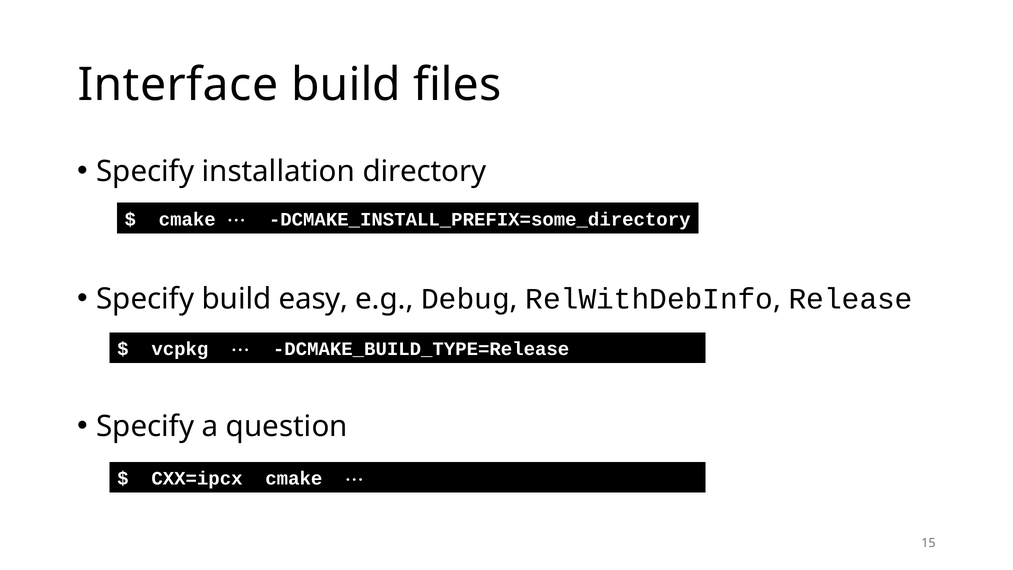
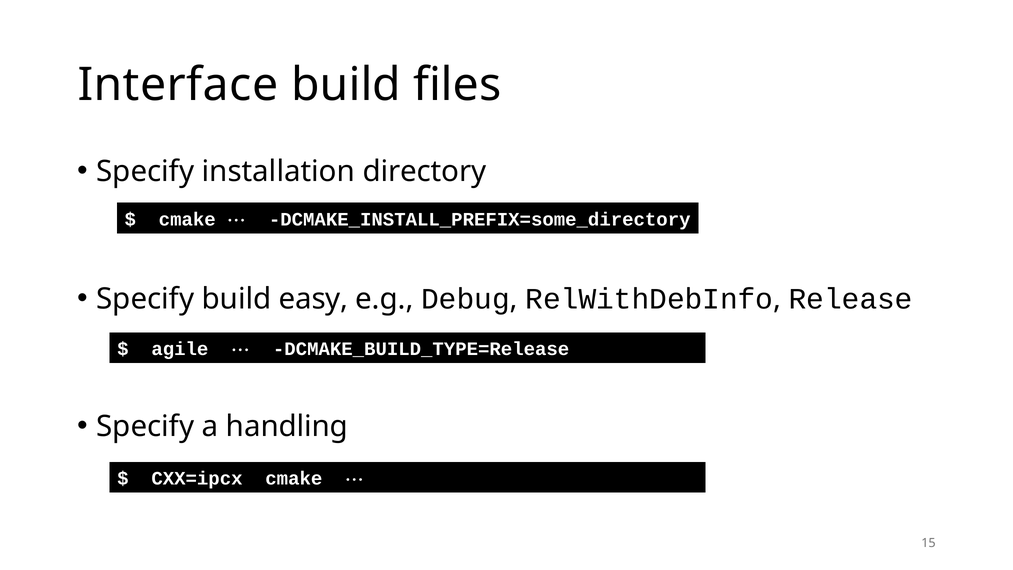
vcpkg: vcpkg -> agile
question: question -> handling
